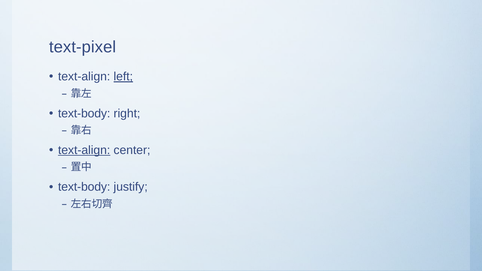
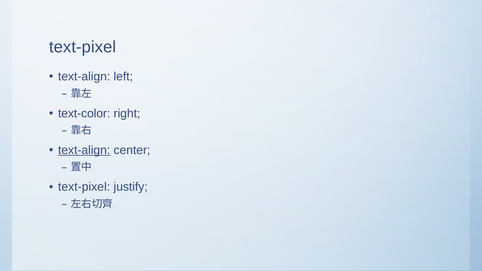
left underline: present -> none
text-body at (84, 113): text-body -> text-color
text-body at (84, 187): text-body -> text-pixel
